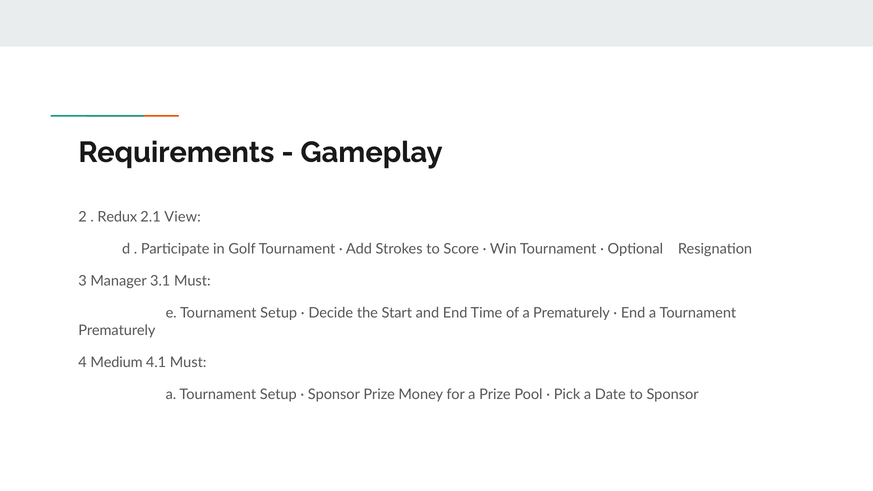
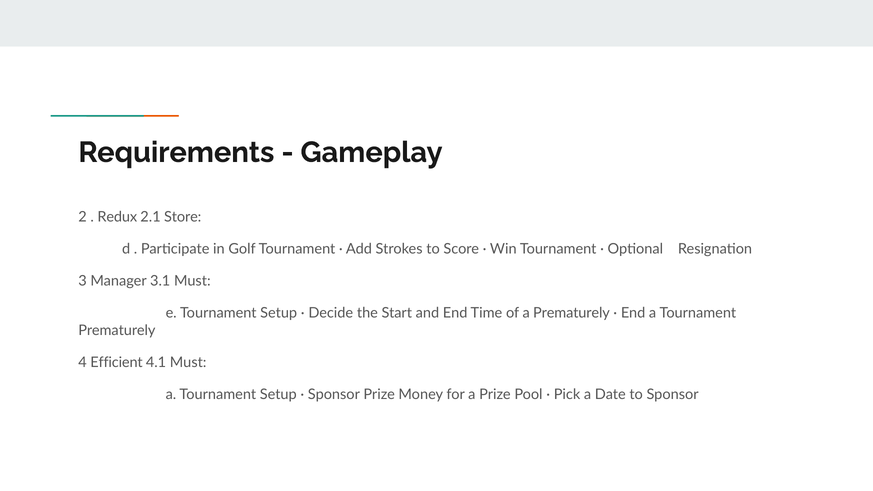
View: View -> Store
Medium: Medium -> Efficient
